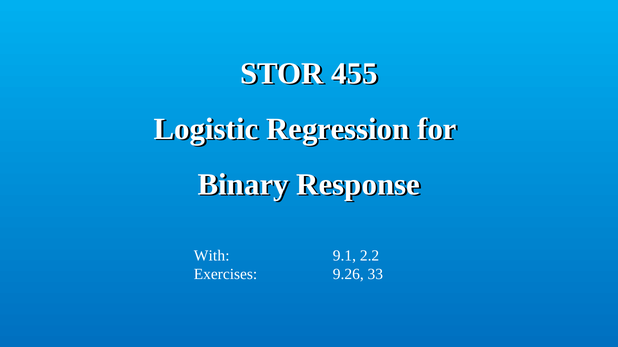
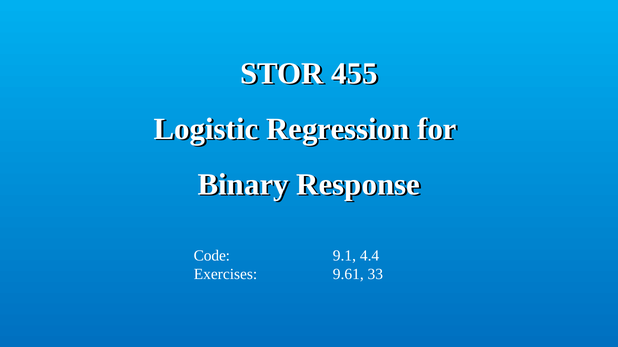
With: With -> Code
2.2: 2.2 -> 4.4
9.26: 9.26 -> 9.61
